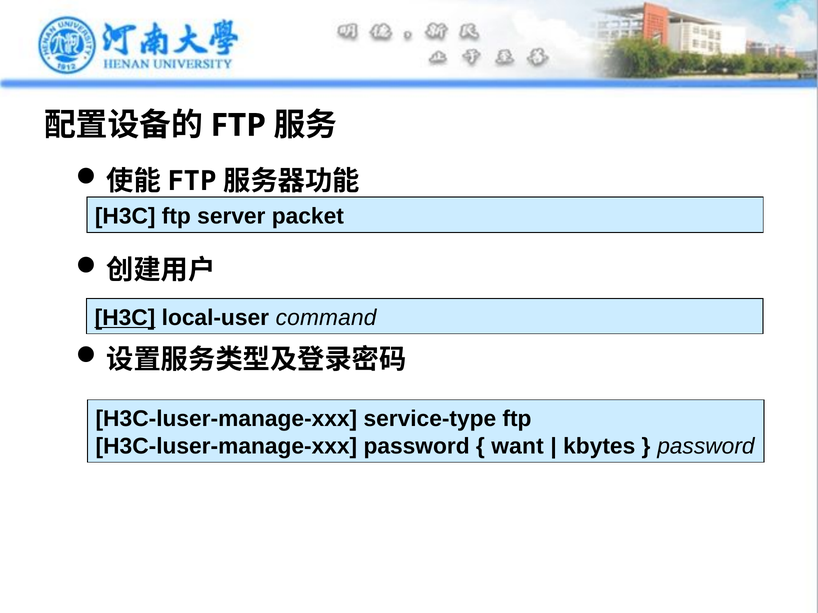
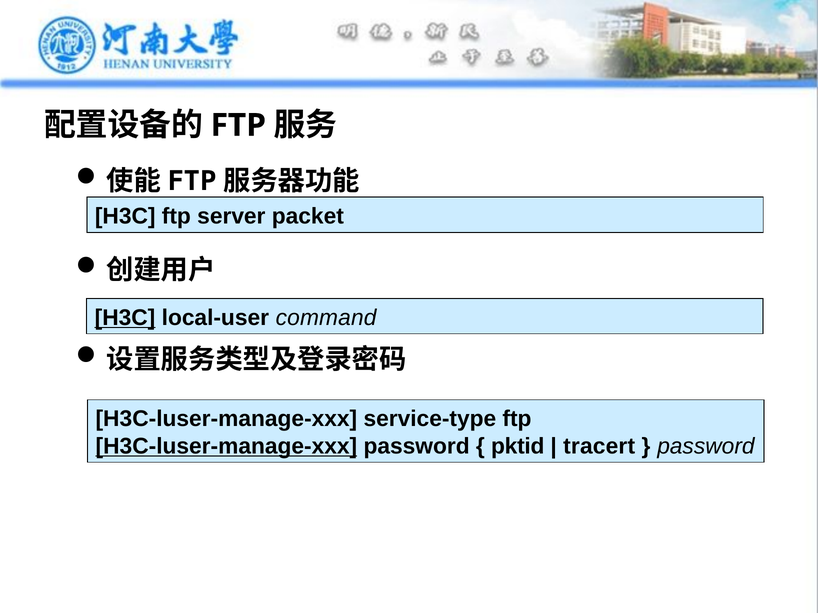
H3C-luser-manage-xxx at (226, 447) underline: none -> present
want: want -> pktid
kbytes: kbytes -> tracert
